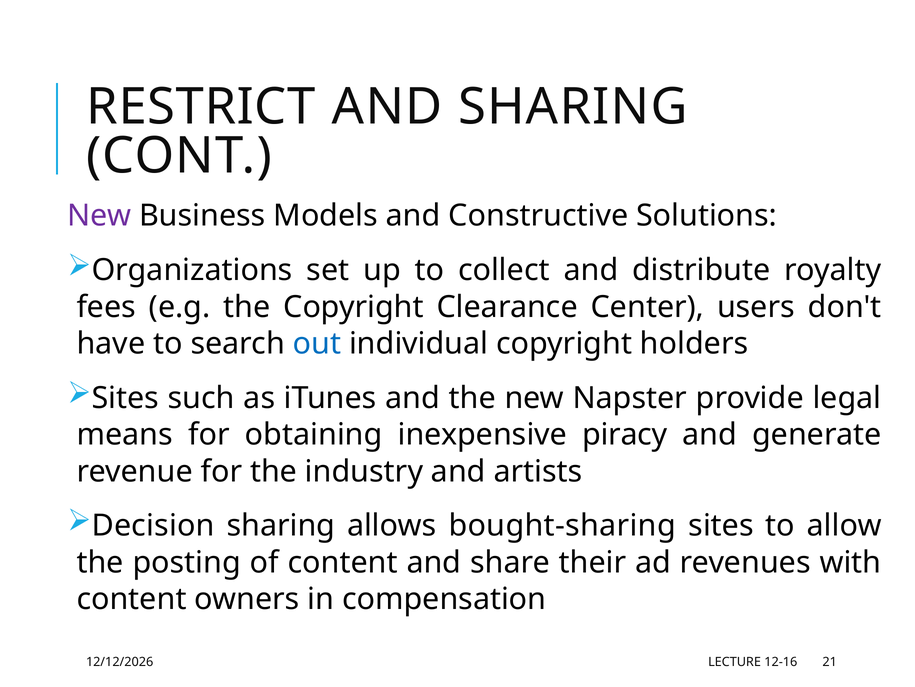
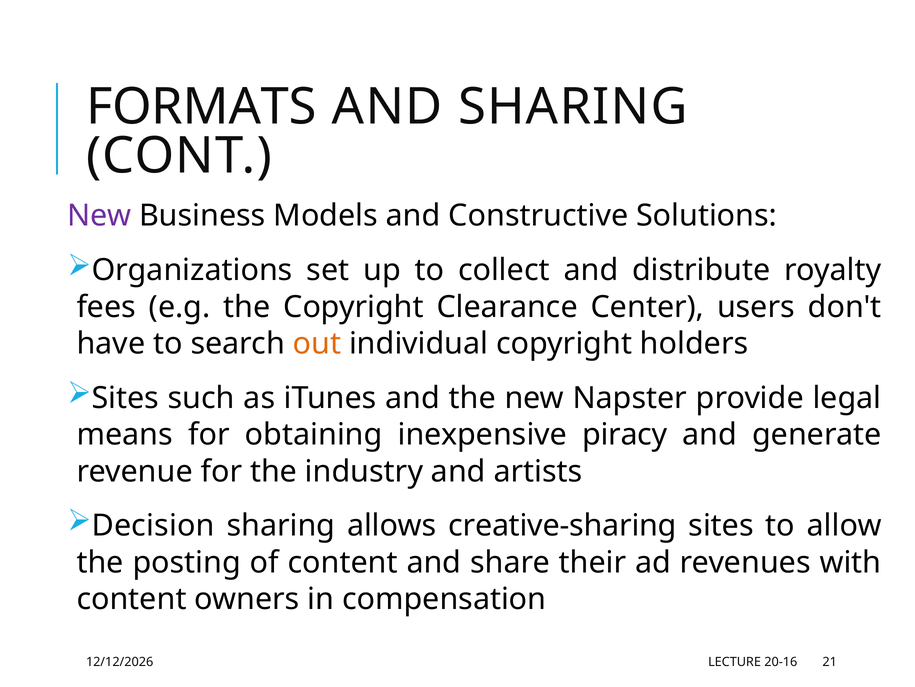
RESTRICT: RESTRICT -> FORMATS
out colour: blue -> orange
bought-sharing: bought-sharing -> creative-sharing
12-16: 12-16 -> 20-16
